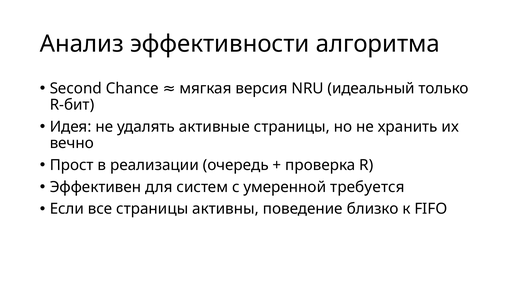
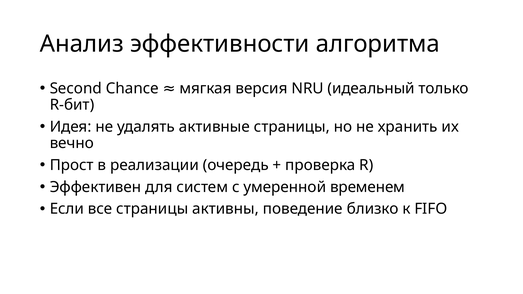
требуется: требуется -> временем
